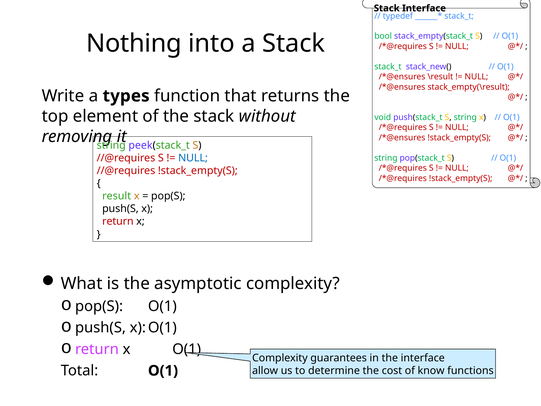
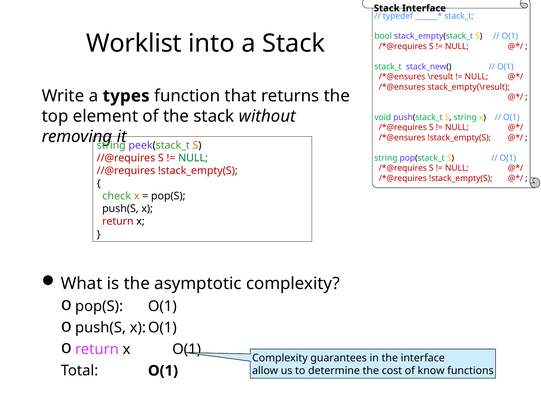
Nothing: Nothing -> Worklist
NULL at (193, 158) colour: blue -> green
result: result -> check
